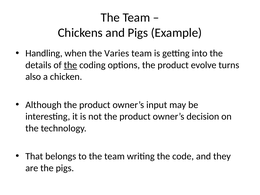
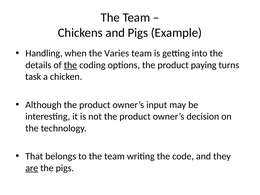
evolve: evolve -> paying
also: also -> task
are underline: none -> present
